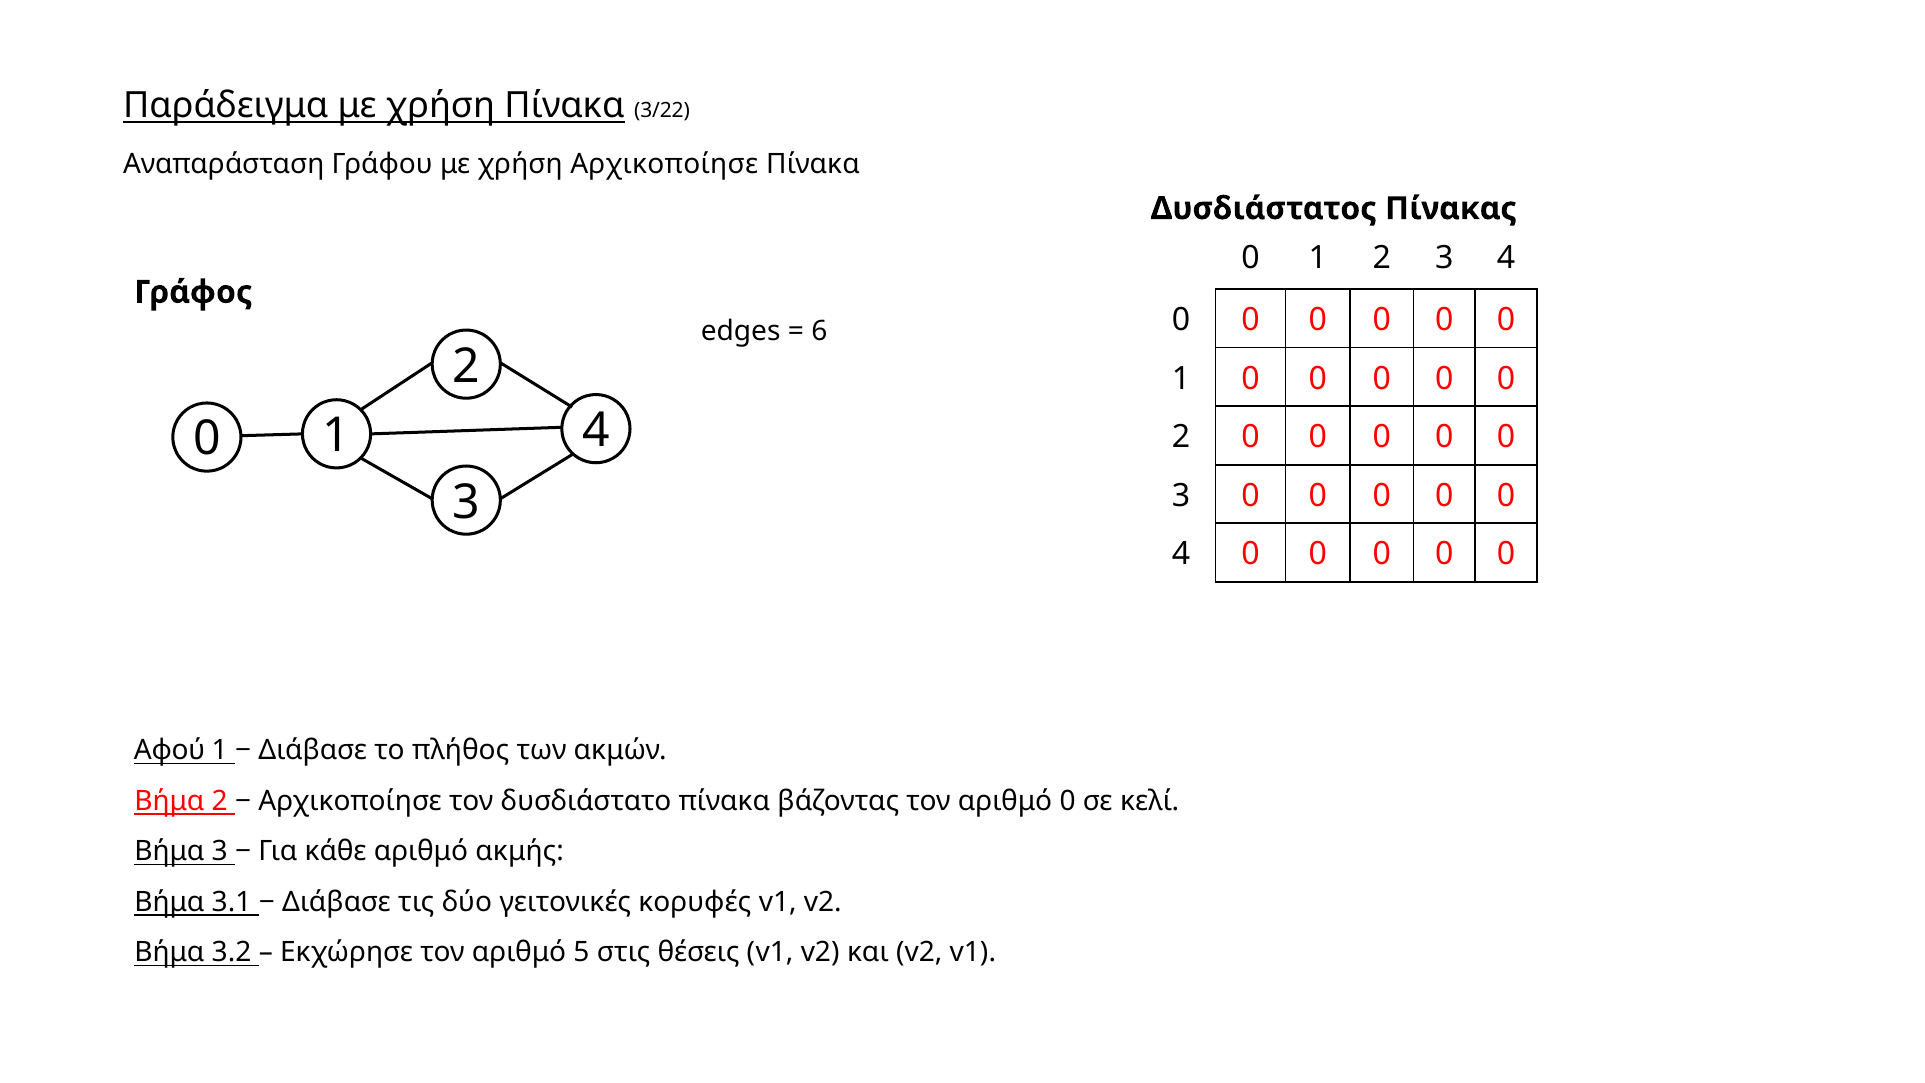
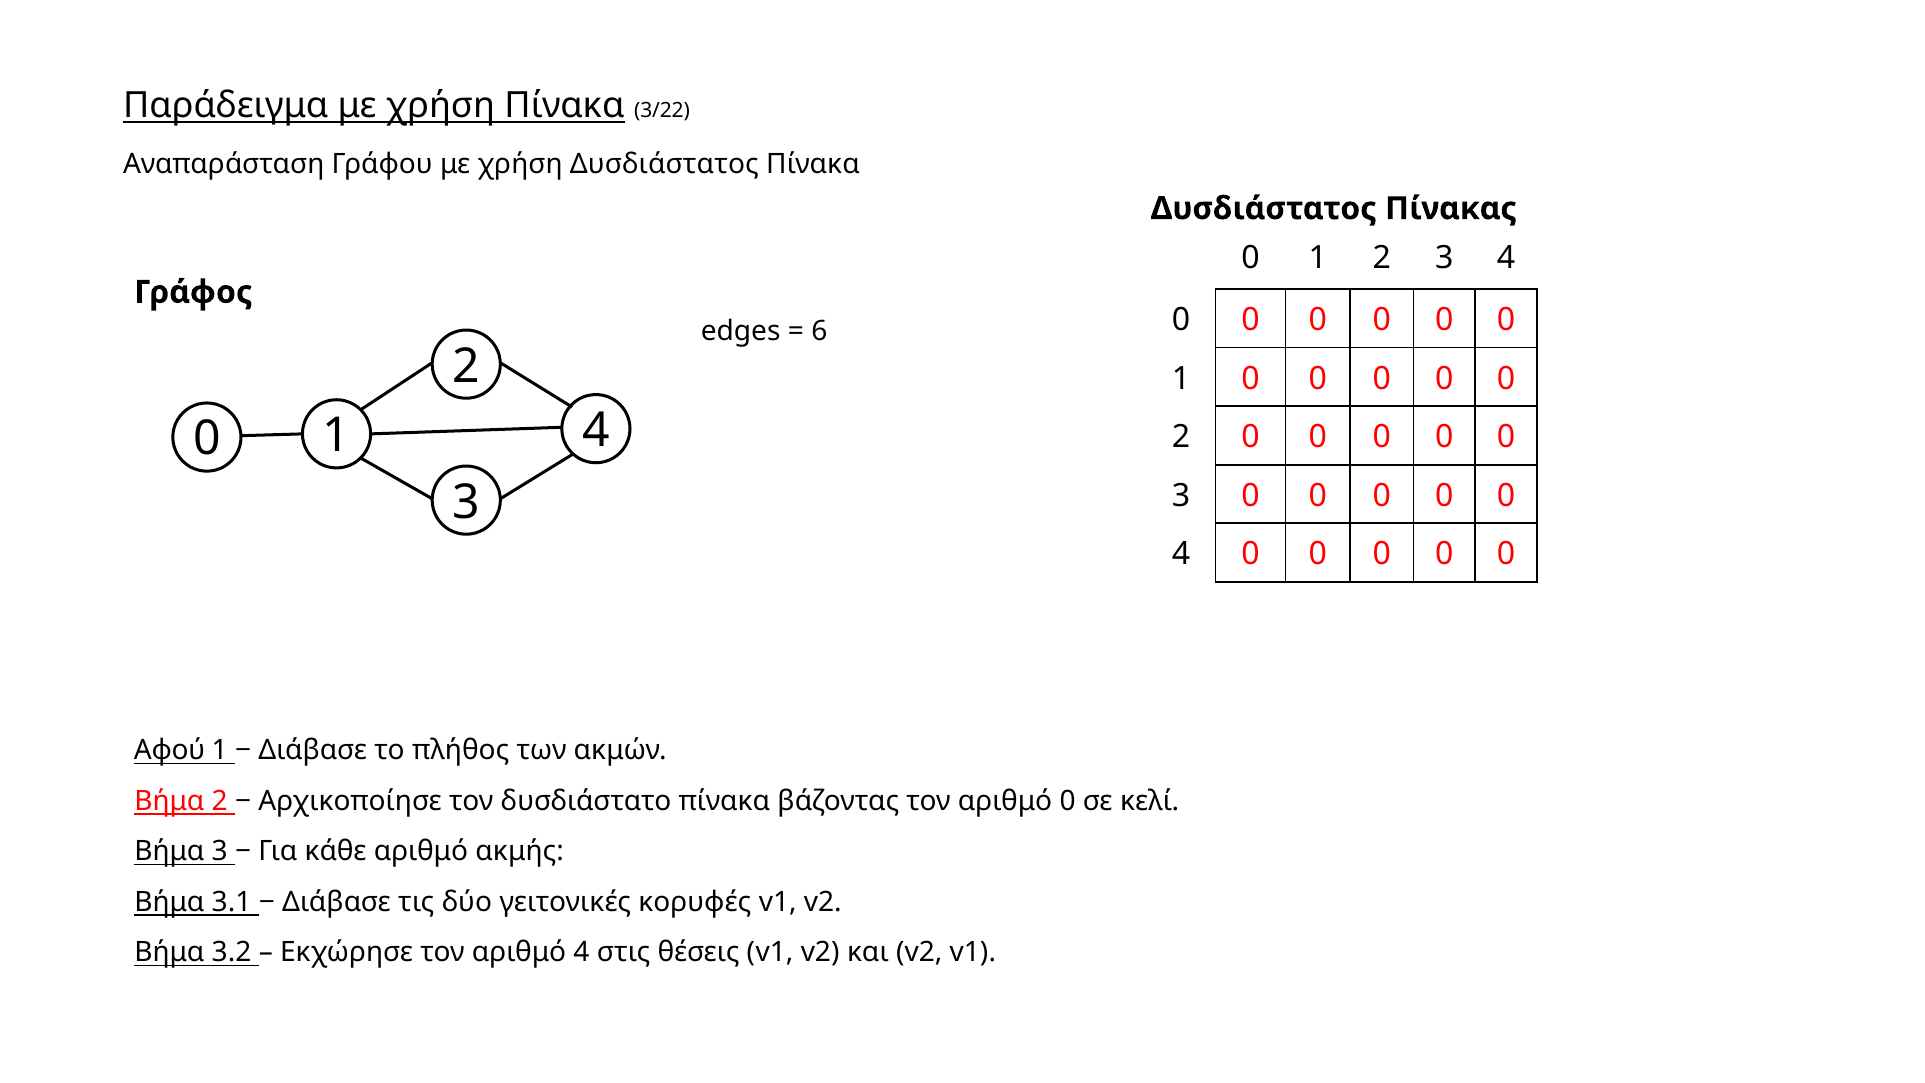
χρήση Αρχικοποίησε: Αρχικοποίησε -> Δυσδιάστατος
αριθμό 5: 5 -> 4
